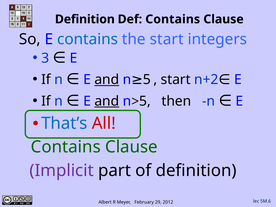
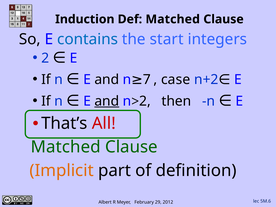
Definition at (85, 19): Definition -> Induction
Def Contains: Contains -> Matched
3 at (45, 58): 3 -> 2
and at (107, 80) underline: present -> none
5 at (147, 80): 5 -> 7
start at (176, 80): start -> case
5 at (145, 101): 5 -> 2
That’s colour: blue -> black
Contains at (66, 147): Contains -> Matched
Implicit colour: purple -> orange
